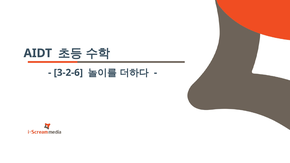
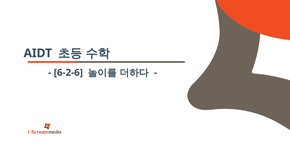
3-2-6: 3-2-6 -> 6-2-6
